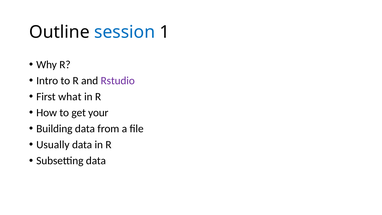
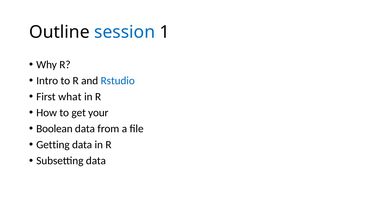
Rstudio colour: purple -> blue
Building: Building -> Boolean
Usually: Usually -> Getting
